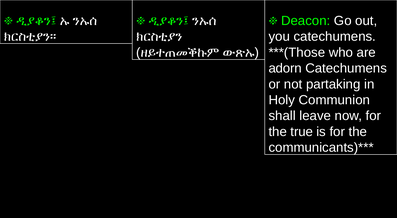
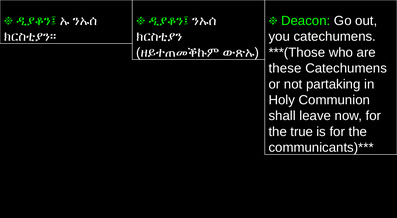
adorn: adorn -> these
